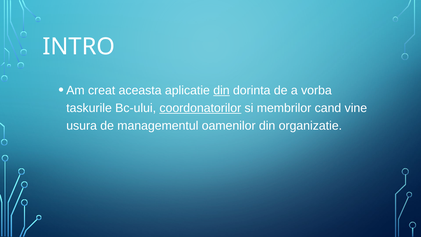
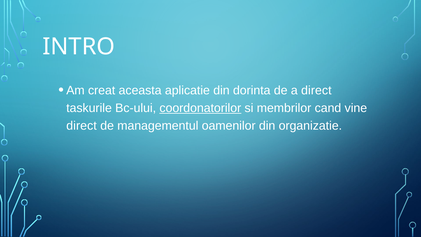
din at (221, 90) underline: present -> none
a vorba: vorba -> direct
usura at (82, 126): usura -> direct
